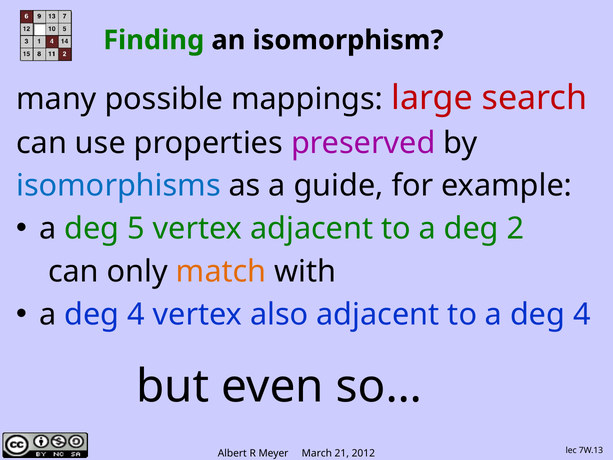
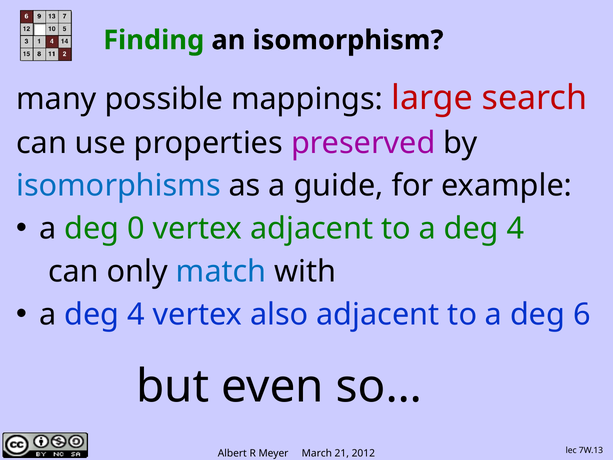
5: 5 -> 0
to a deg 2: 2 -> 4
match colour: orange -> blue
to a deg 4: 4 -> 6
